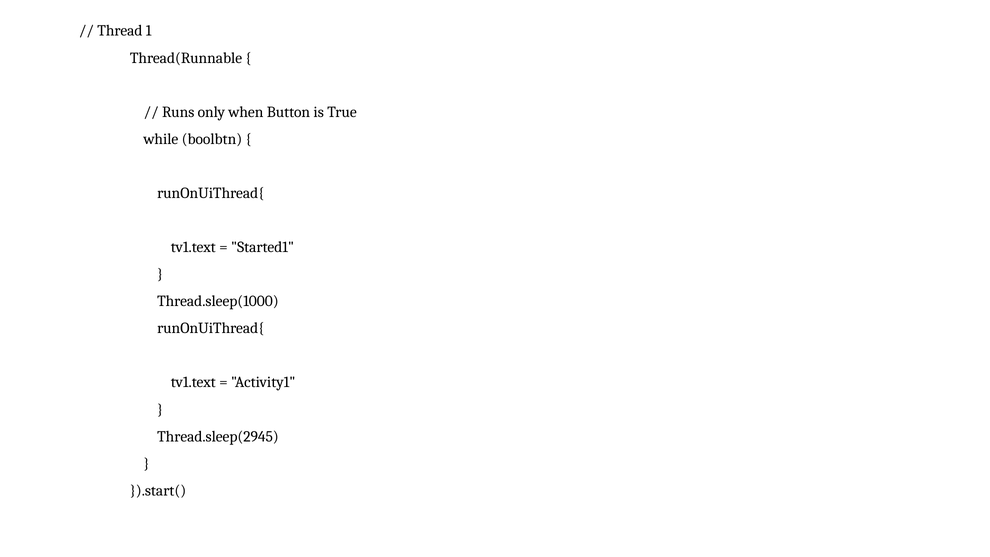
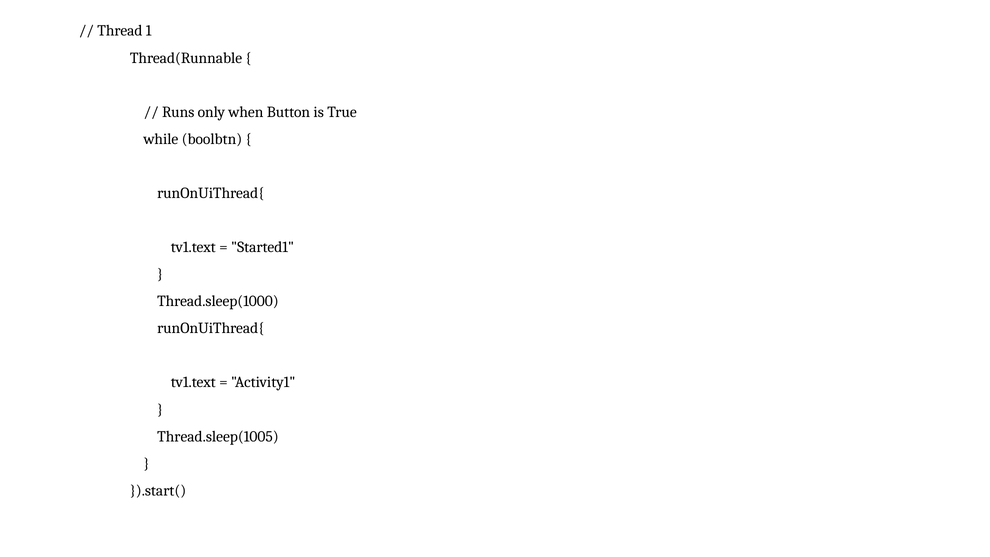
Thread.sleep(2945: Thread.sleep(2945 -> Thread.sleep(1005
